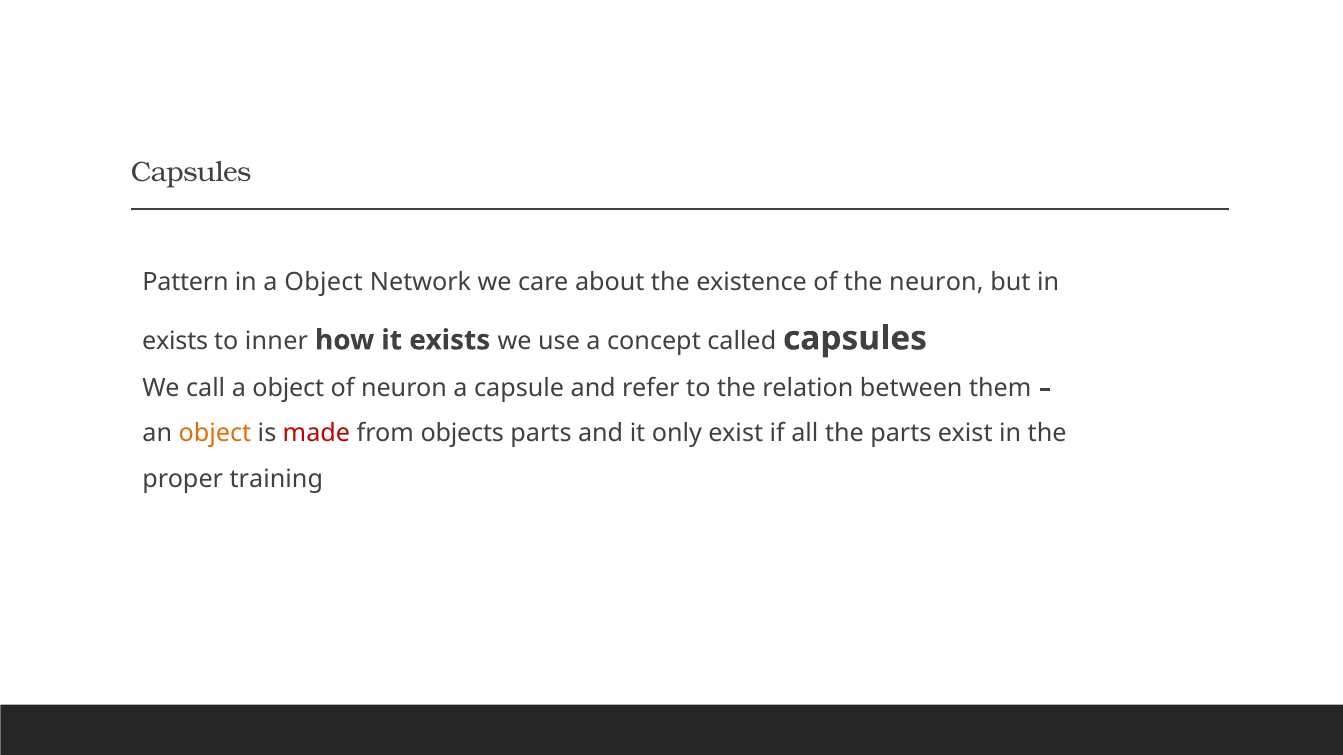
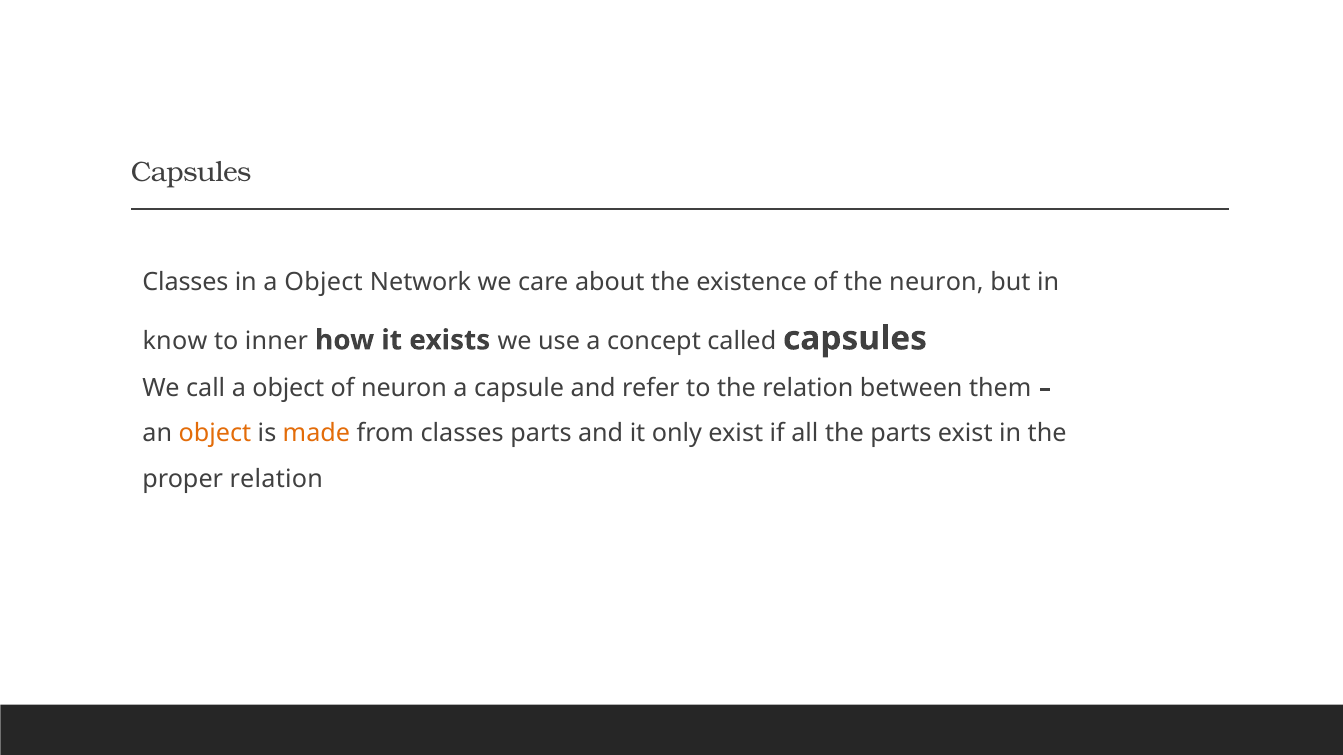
Pattern at (186, 283): Pattern -> Classes
exists at (175, 341): exists -> know
made colour: red -> orange
from objects: objects -> classes
proper training: training -> relation
